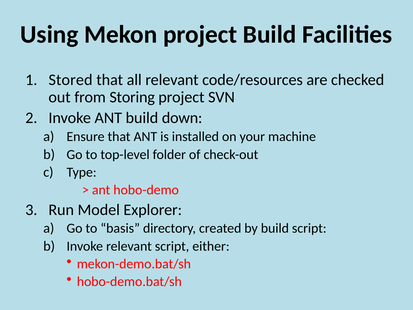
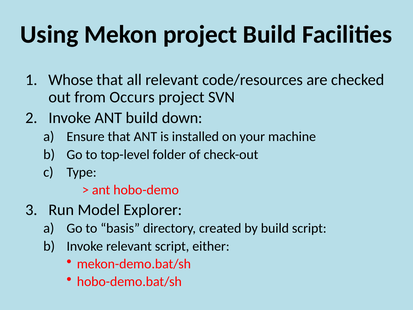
Stored: Stored -> Whose
Storing: Storing -> Occurs
